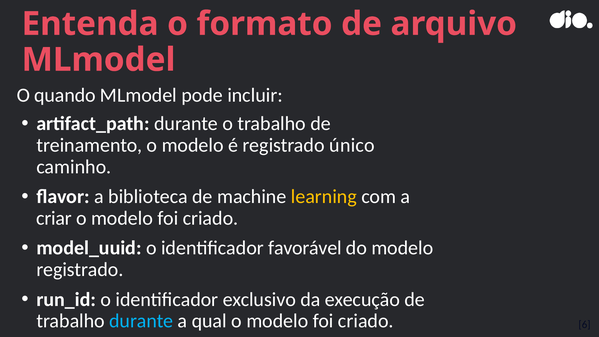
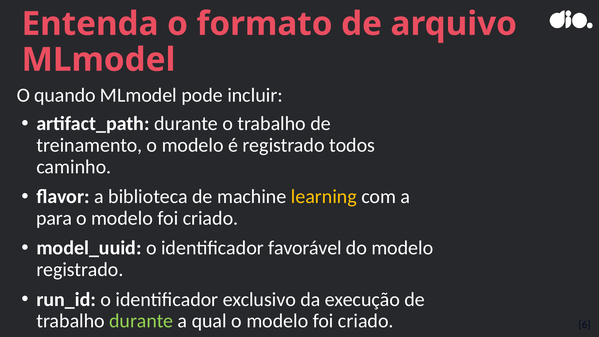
único: único -> todos
criar: criar -> para
durante at (141, 321) colour: light blue -> light green
